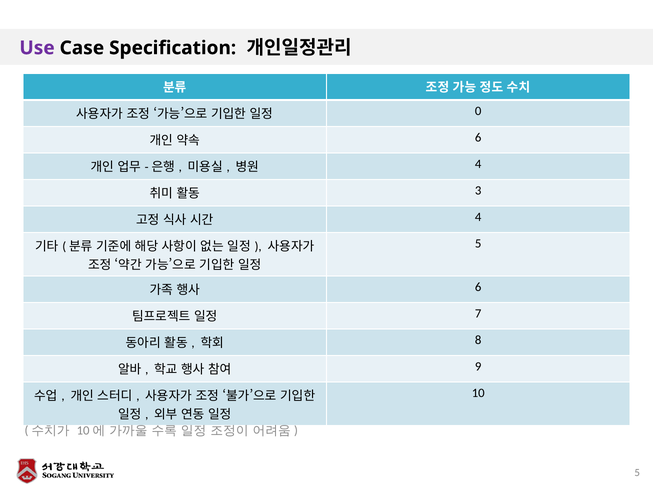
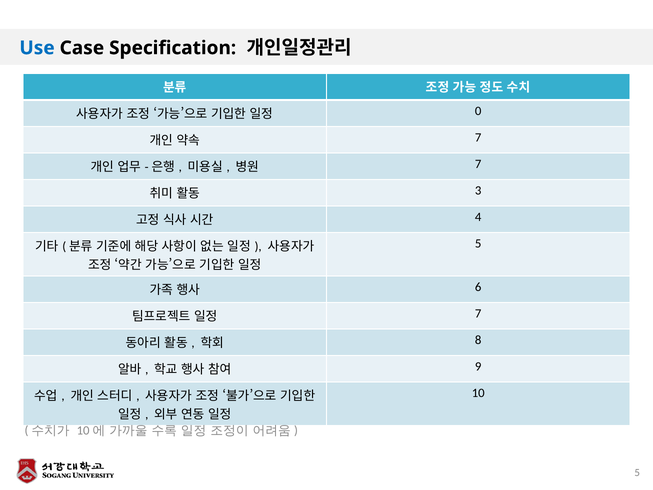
Use colour: purple -> blue
6 at (478, 138): 6 -> 7
4 at (478, 164): 4 -> 7
